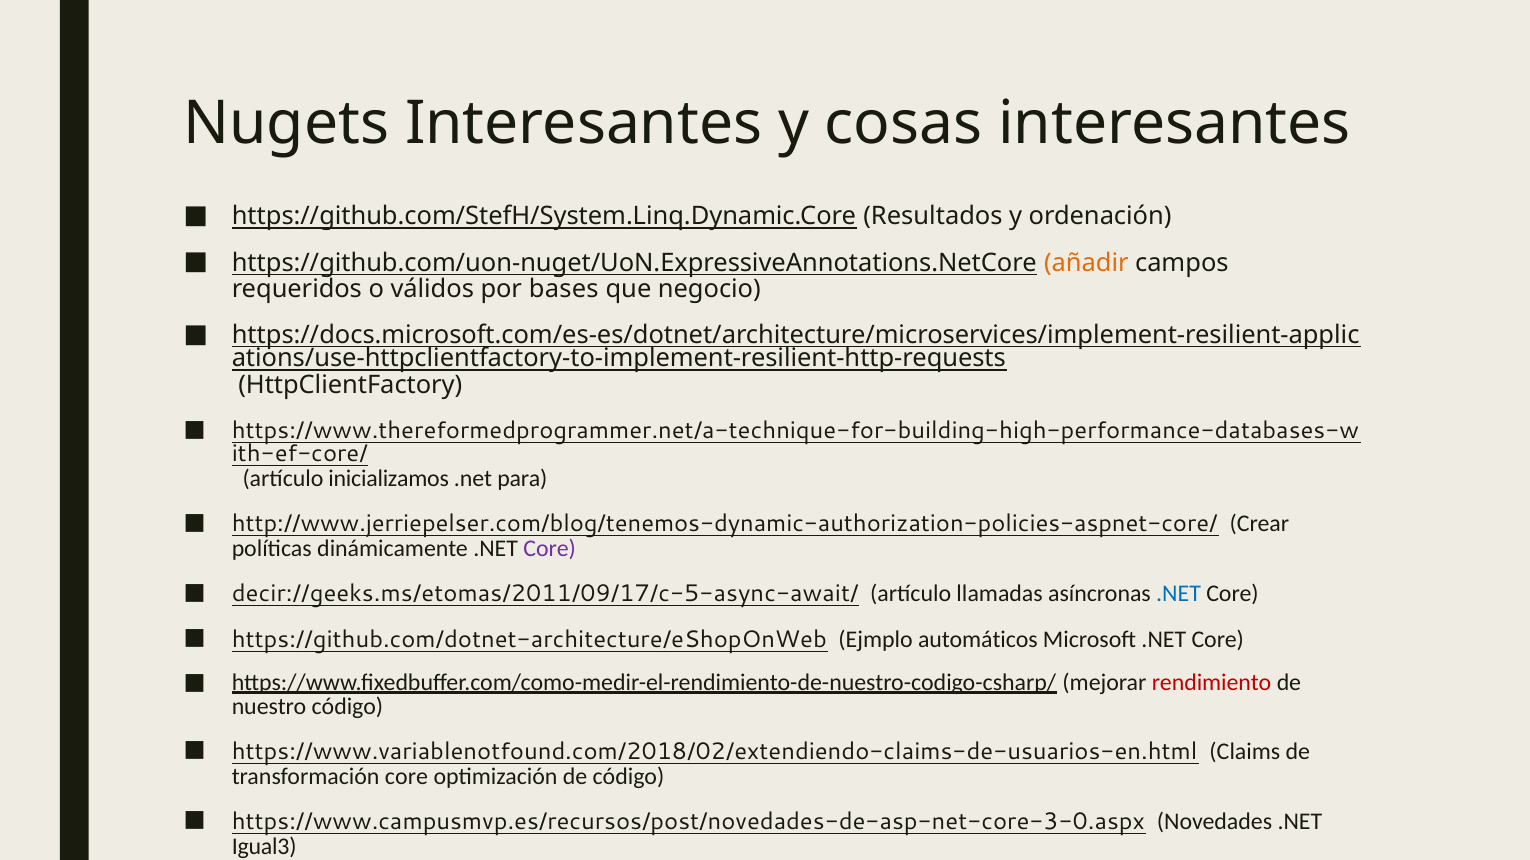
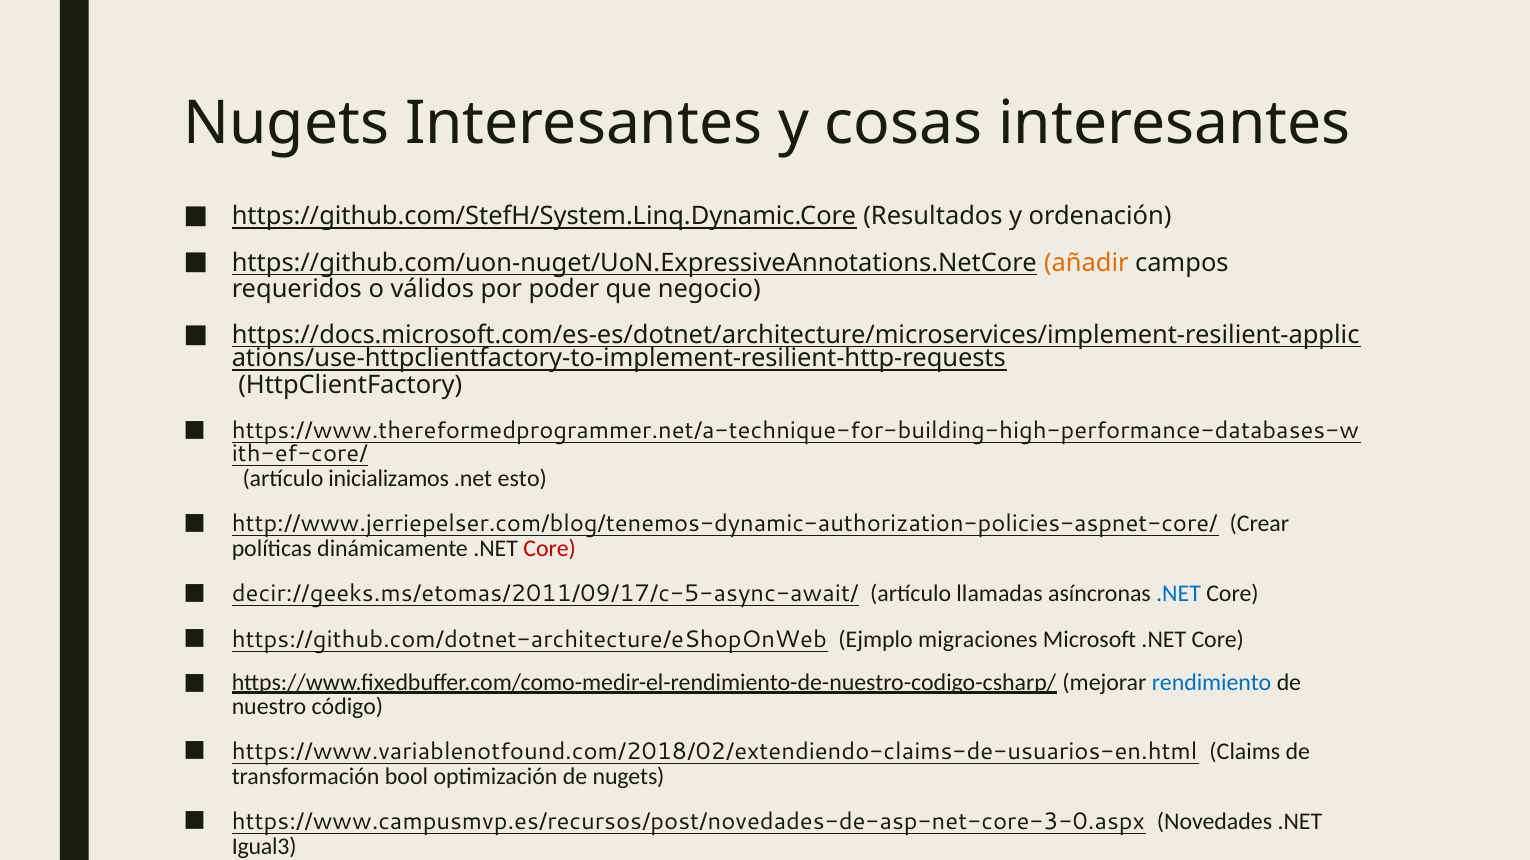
bases: bases -> poder
para: para -> esto
Core at (550, 549) colour: purple -> red
automáticos: automáticos -> migraciones
rendimiento colour: red -> blue
transformación core: core -> bool
de código: código -> nugets
